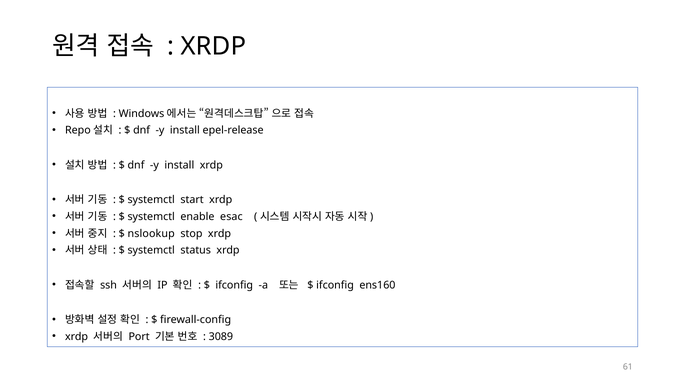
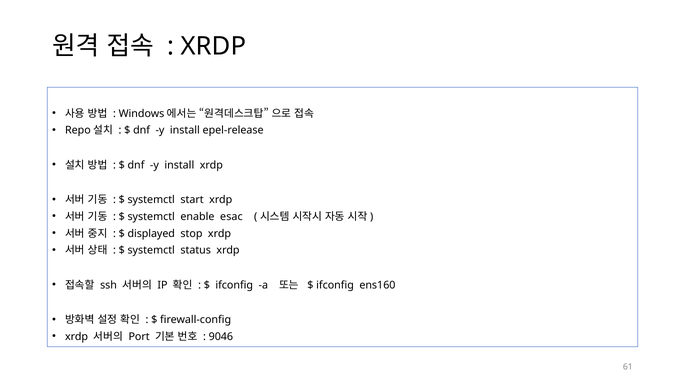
nslookup: nslookup -> displayed
3089: 3089 -> 9046
